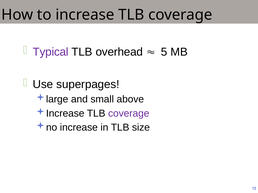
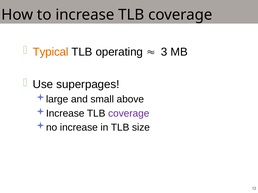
Typical colour: purple -> orange
overhead: overhead -> operating
5: 5 -> 3
